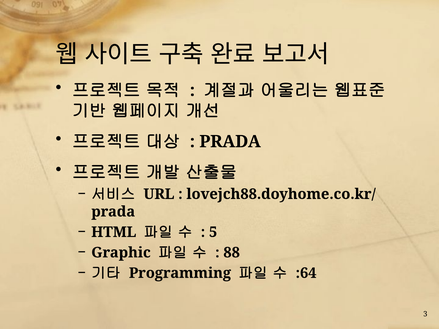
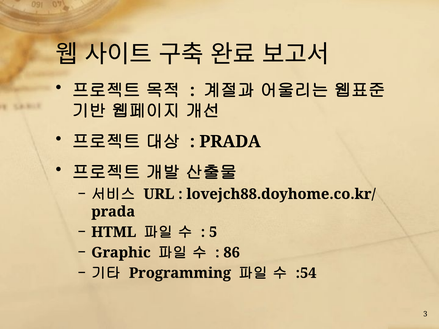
88: 88 -> 86
:64: :64 -> :54
